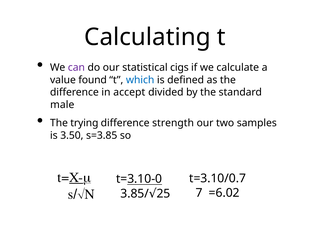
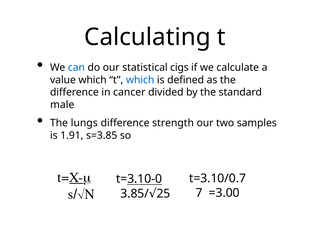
can colour: purple -> blue
value found: found -> which
accept: accept -> cancer
trying: trying -> lungs
3.50: 3.50 -> 1.91
=6.02: =6.02 -> =3.00
